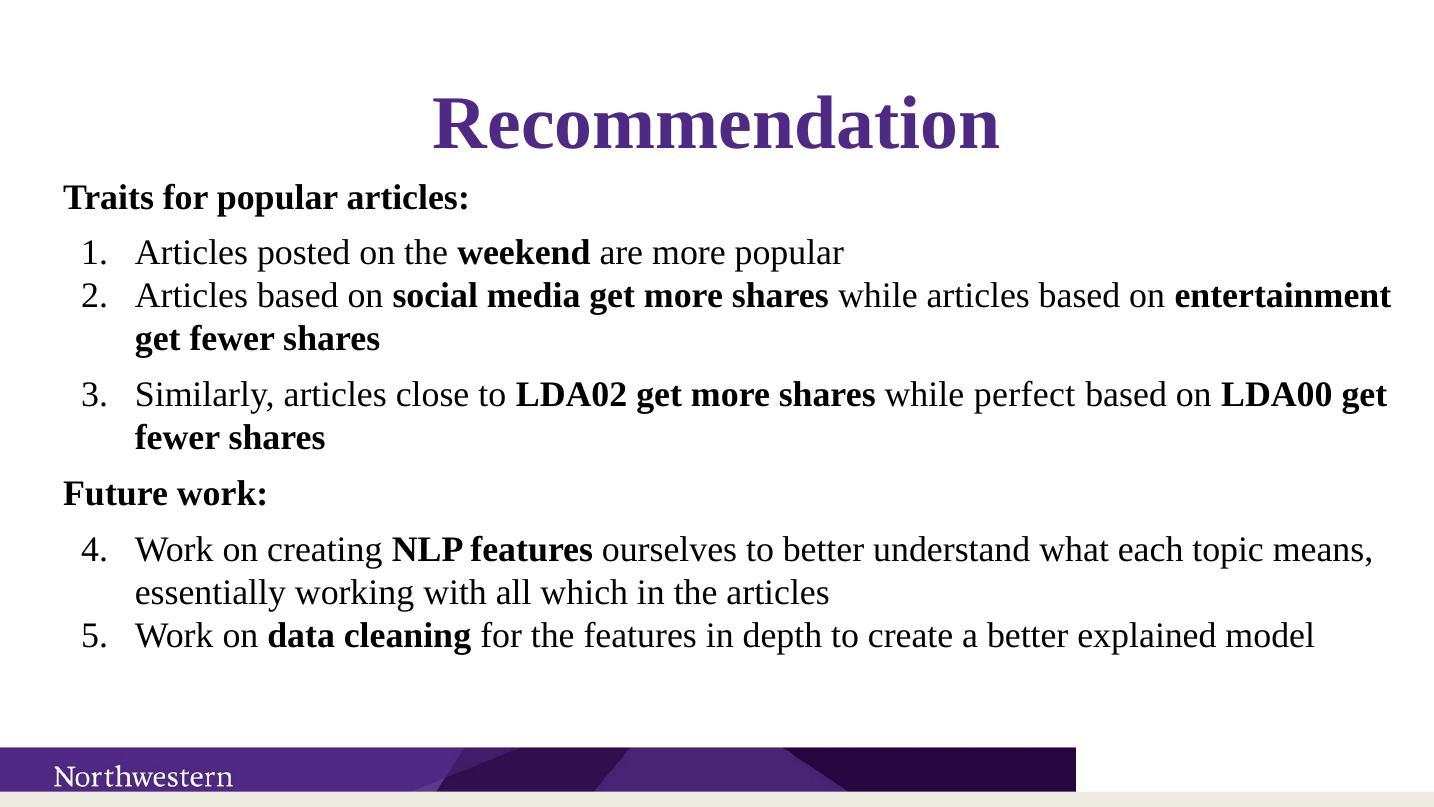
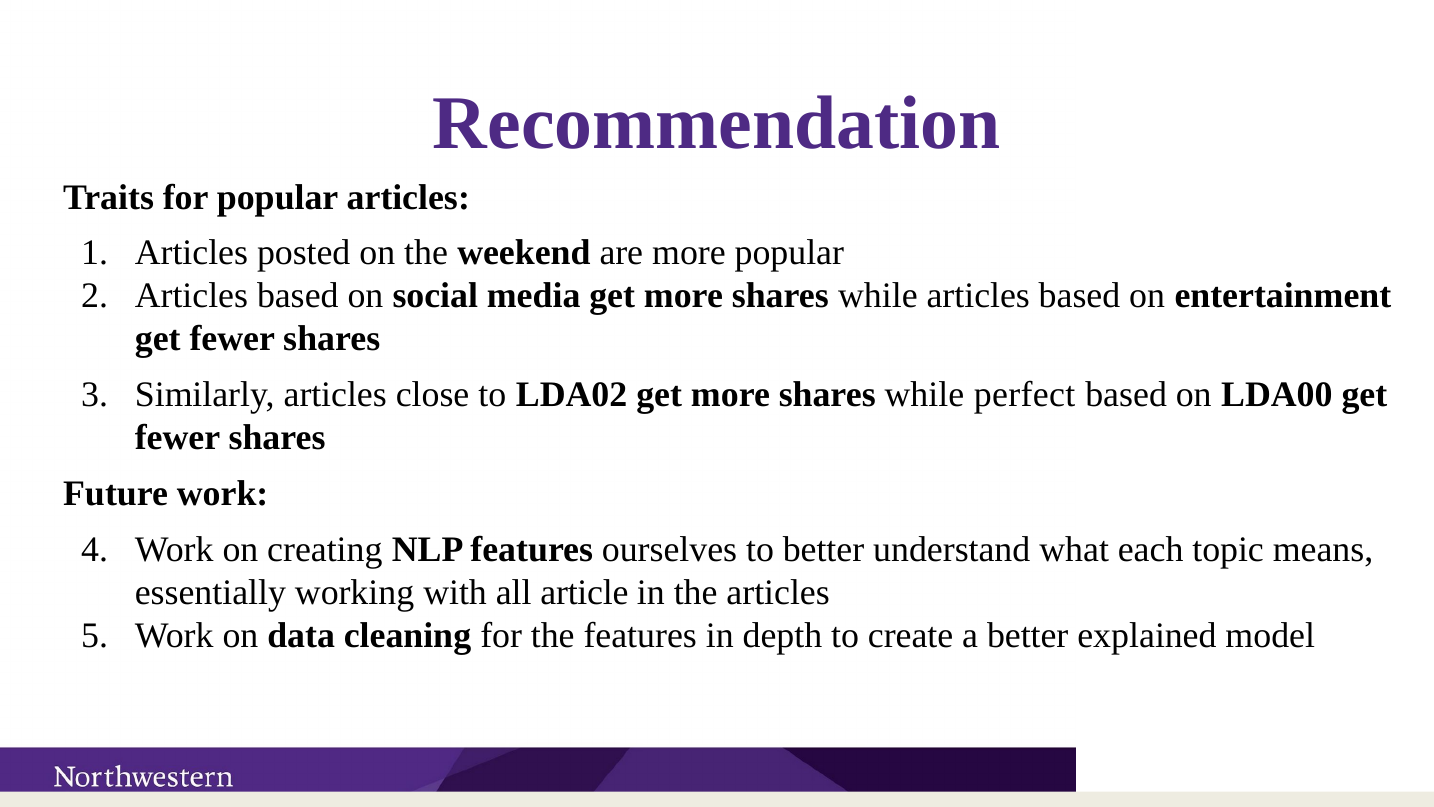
which: which -> article
